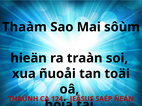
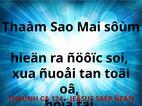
traàn: traàn -> ñöôïc
